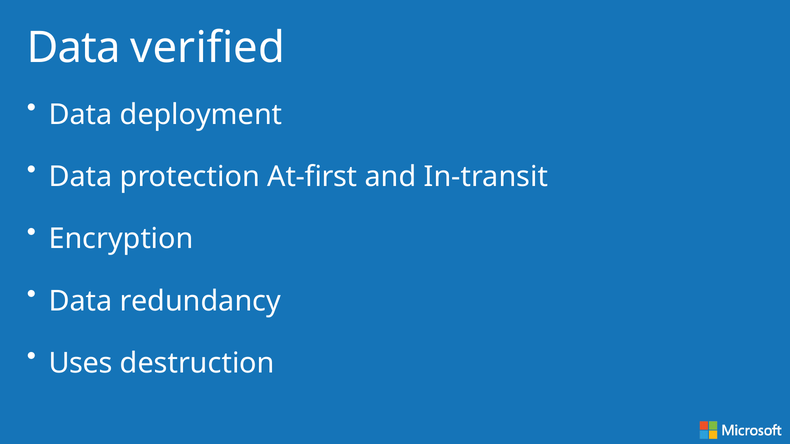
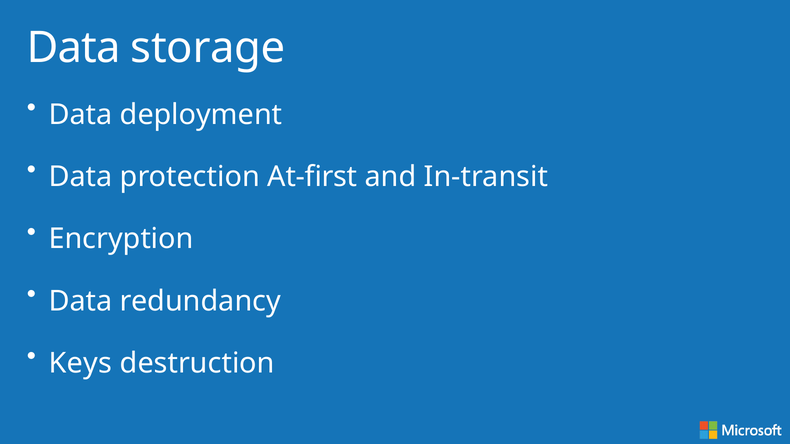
verified: verified -> storage
Uses: Uses -> Keys
